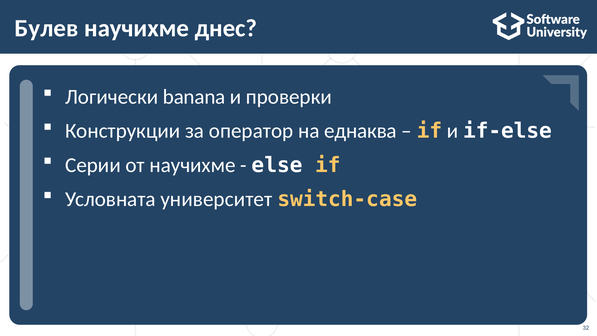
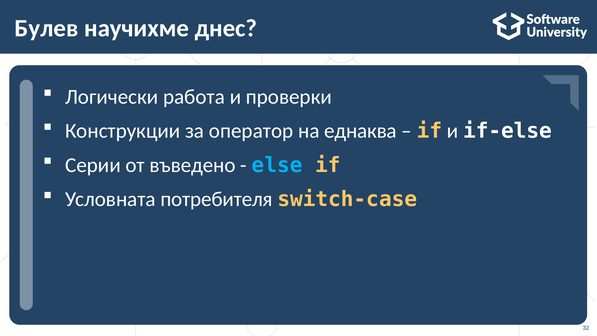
banana: banana -> работа
от научихме: научихме -> въведено
else colour: white -> light blue
университет: университет -> потребителя
